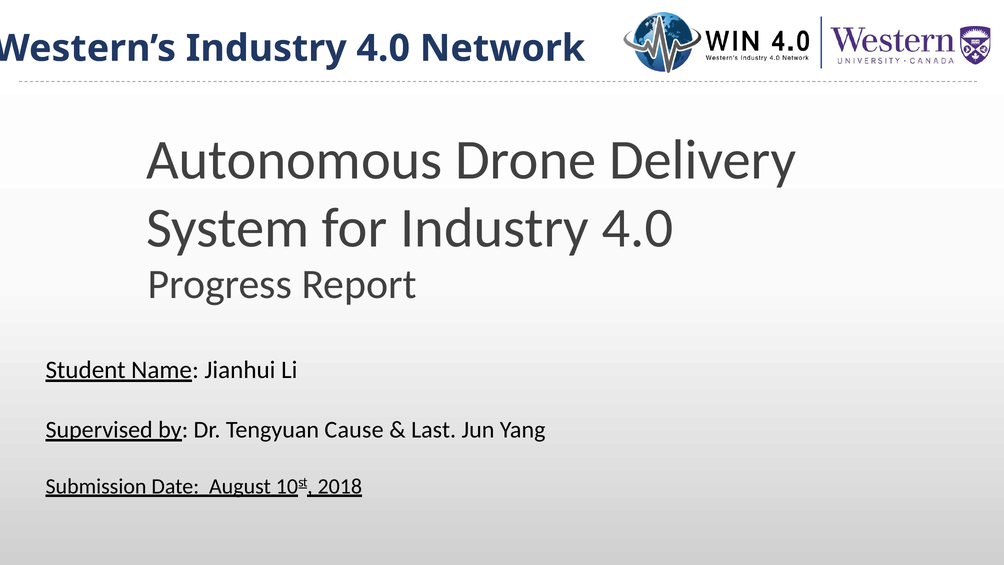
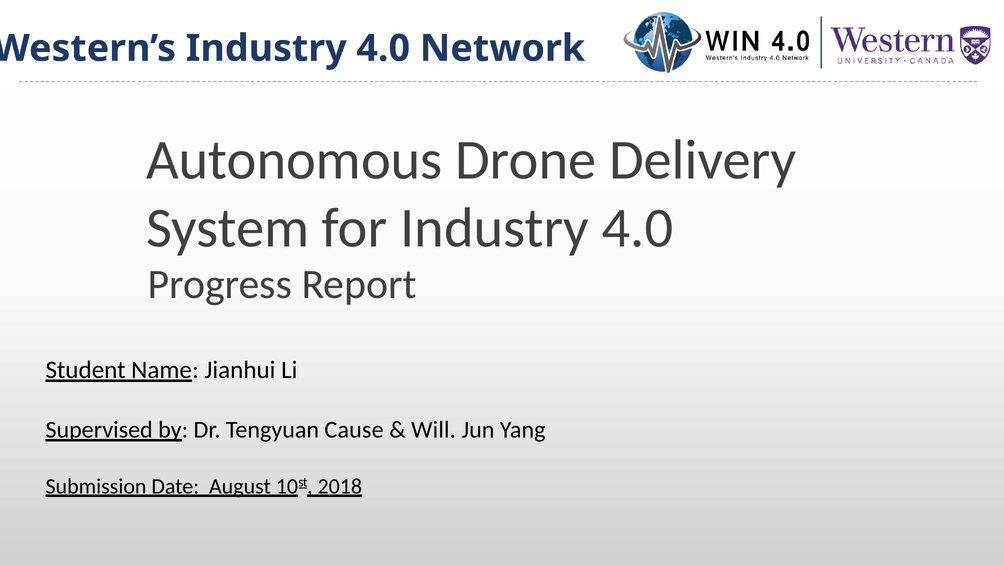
Last: Last -> Will
